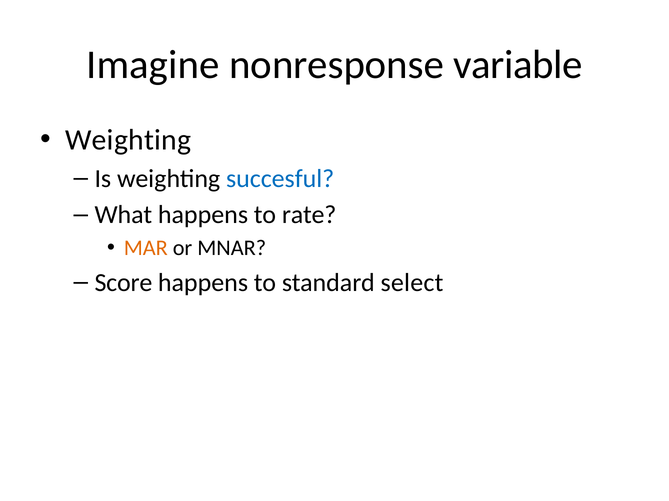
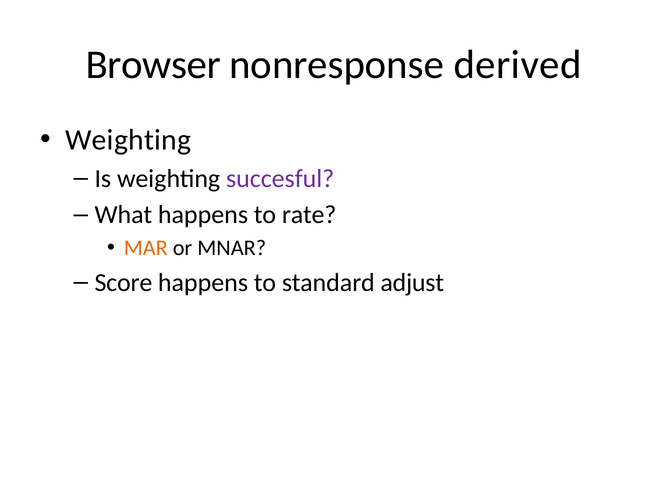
Imagine: Imagine -> Browser
variable: variable -> derived
succesful colour: blue -> purple
select: select -> adjust
